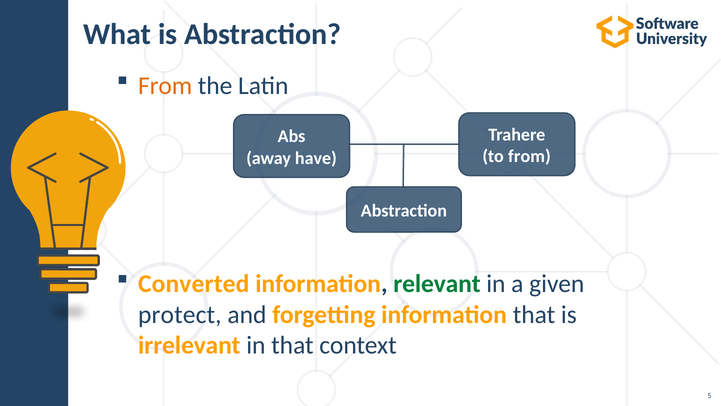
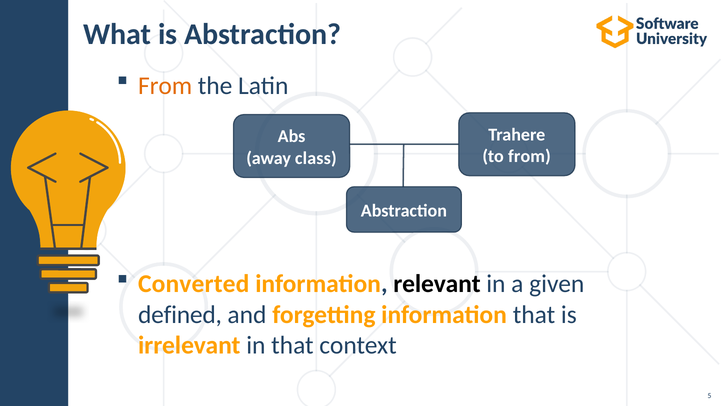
have: have -> class
relevant colour: green -> black
protect: protect -> defined
